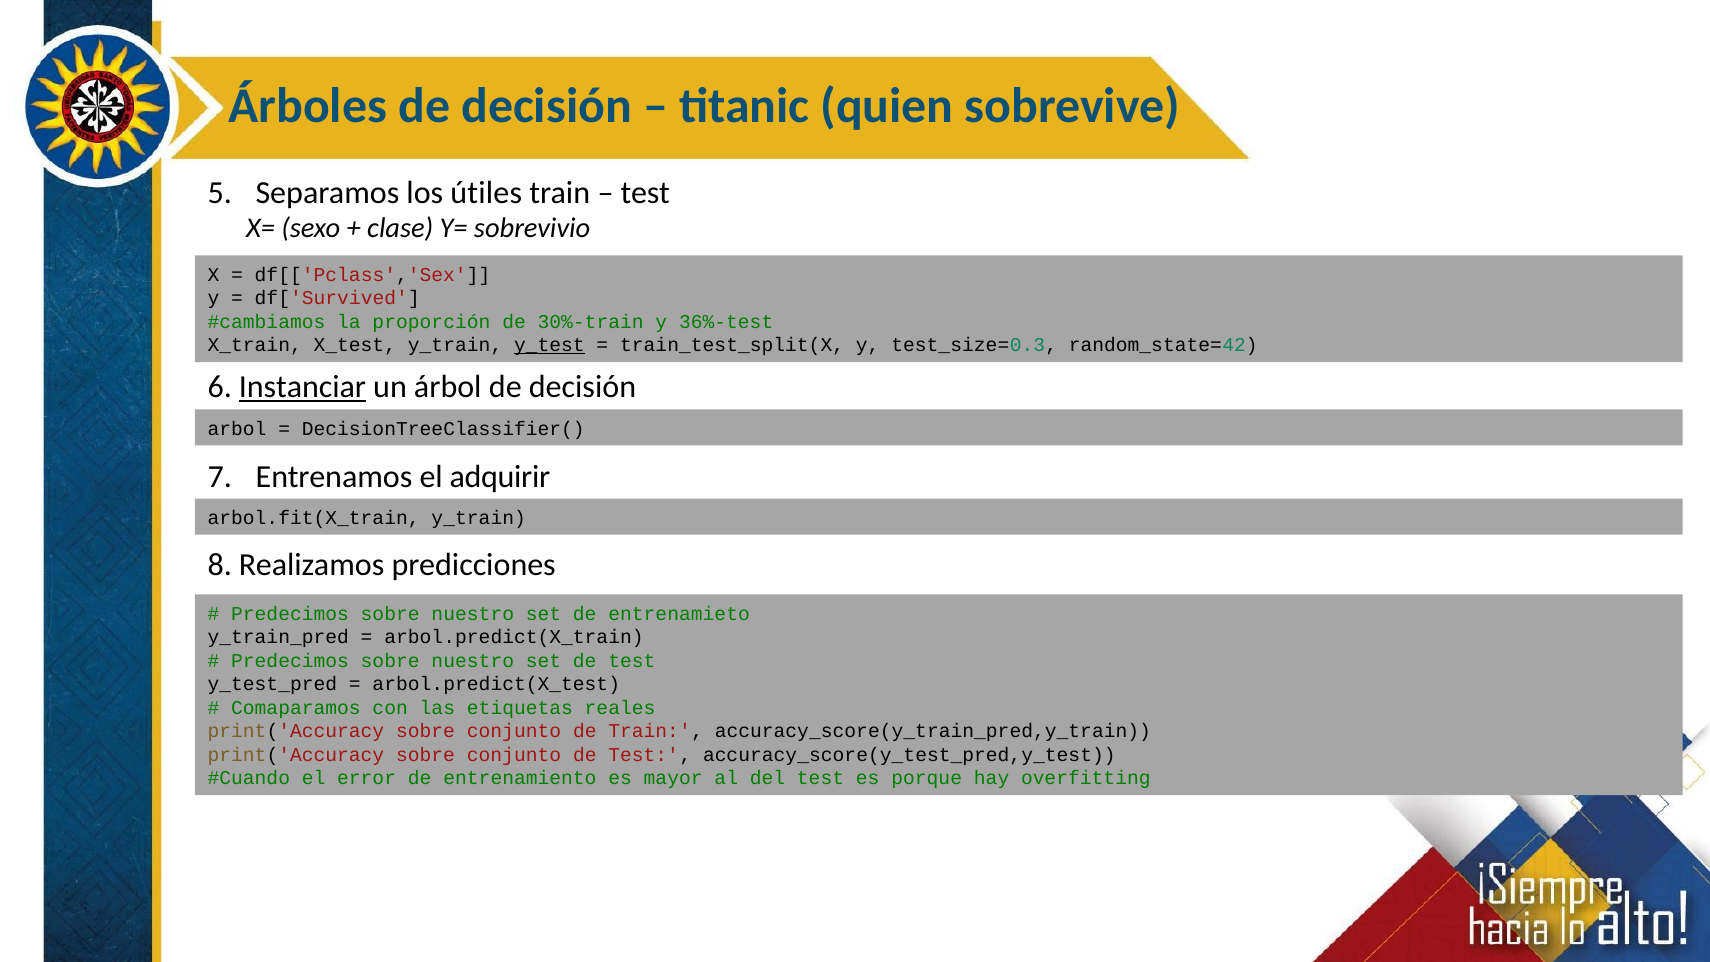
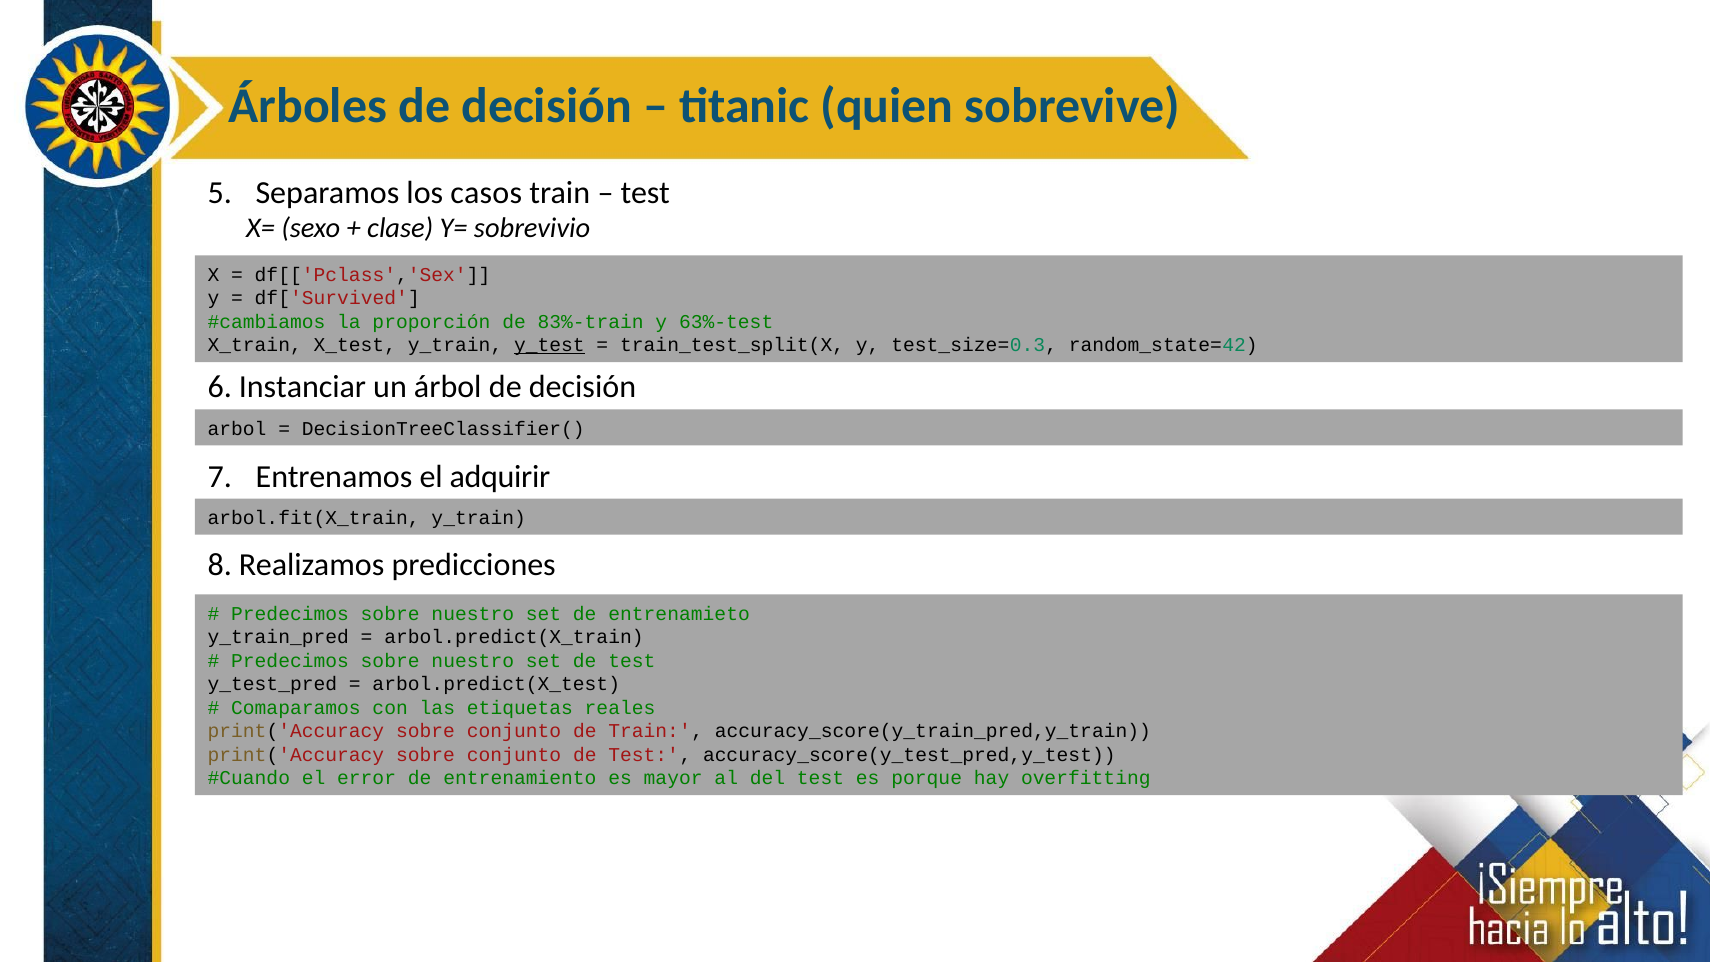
útiles: útiles -> casos
30%-train: 30%-train -> 83%-train
36%-test: 36%-test -> 63%-test
Instanciar underline: present -> none
